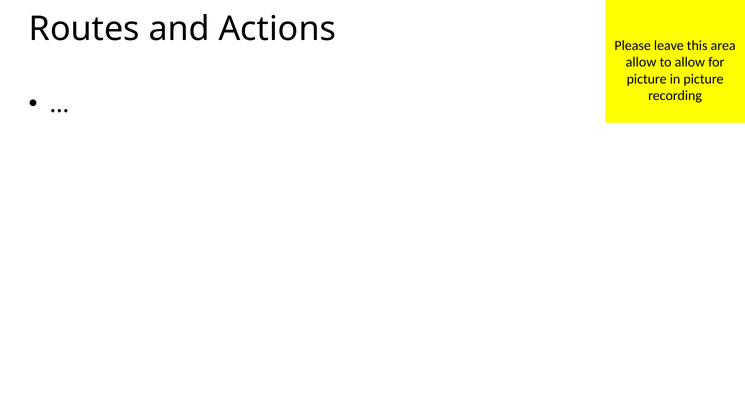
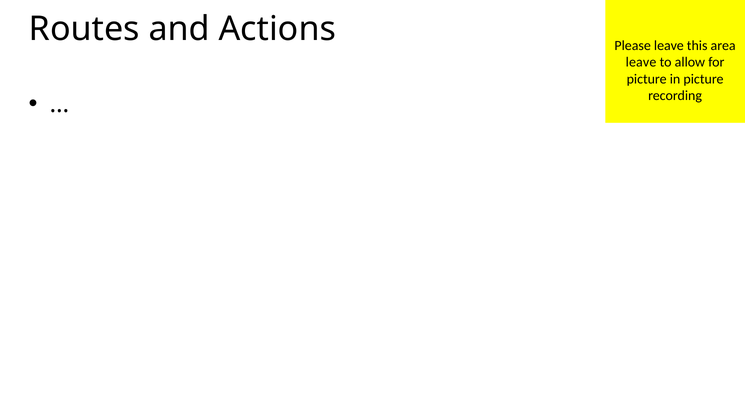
allow at (641, 62): allow -> leave
